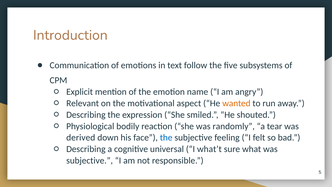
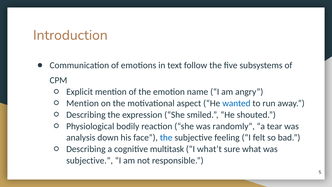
Relevant at (83, 103): Relevant -> Mention
wanted colour: orange -> blue
derived: derived -> analysis
universal: universal -> multitask
